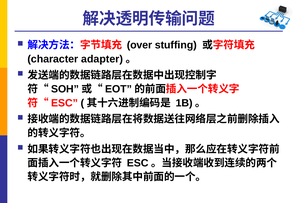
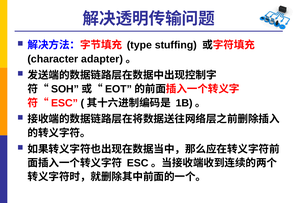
over: over -> type
